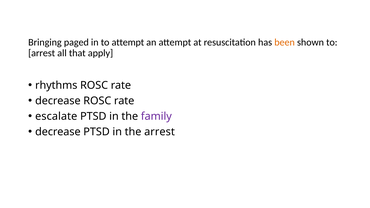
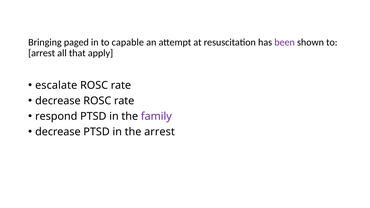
to attempt: attempt -> capable
been colour: orange -> purple
rhythms: rhythms -> escalate
escalate: escalate -> respond
